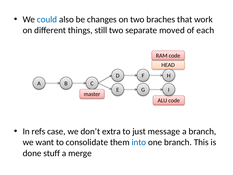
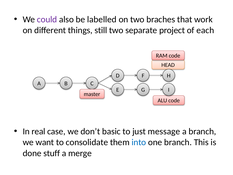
could colour: blue -> purple
changes: changes -> labelled
moved: moved -> project
refs: refs -> real
extra: extra -> basic
